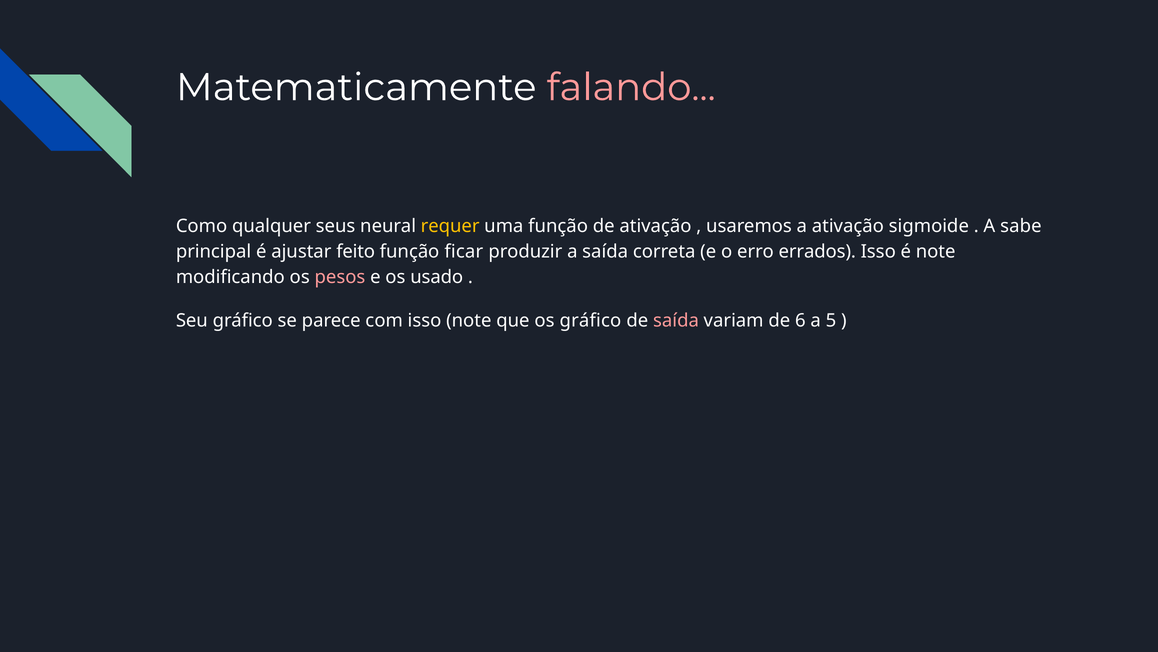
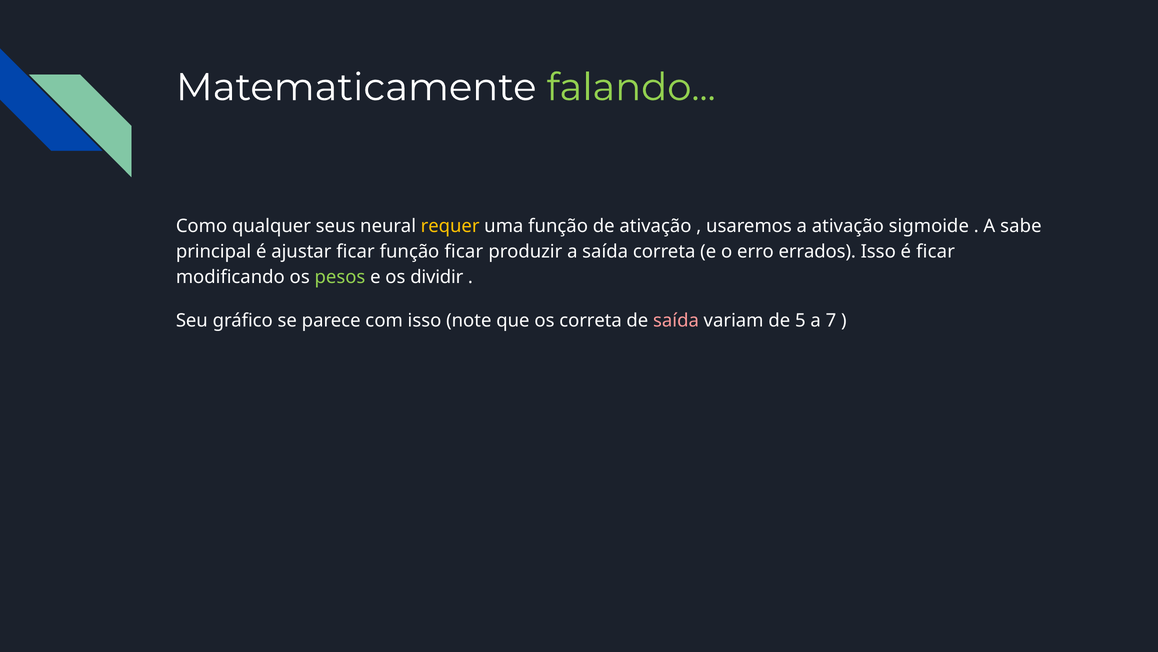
falando colour: pink -> light green
ajustar feito: feito -> ficar
é note: note -> ficar
pesos colour: pink -> light green
usado: usado -> dividir
os gráfico: gráfico -> correta
6: 6 -> 5
5: 5 -> 7
